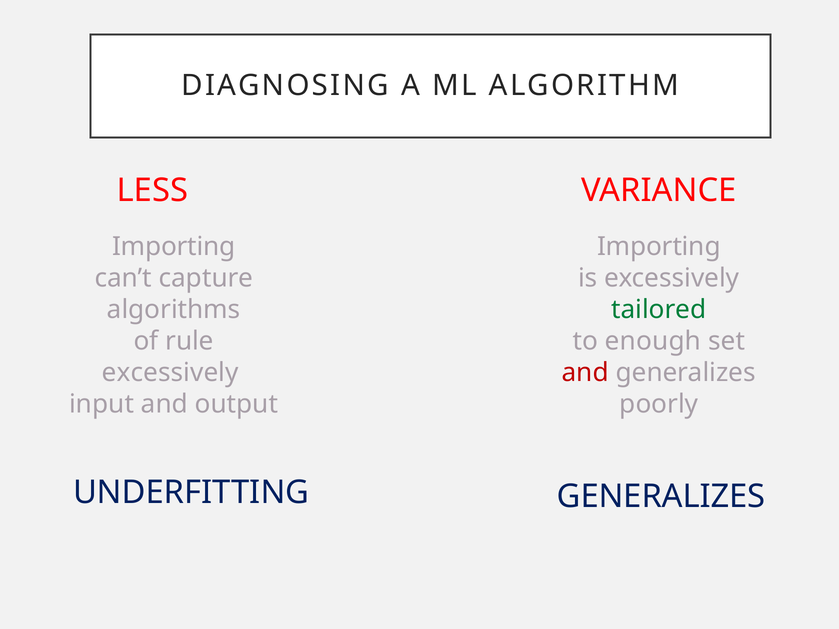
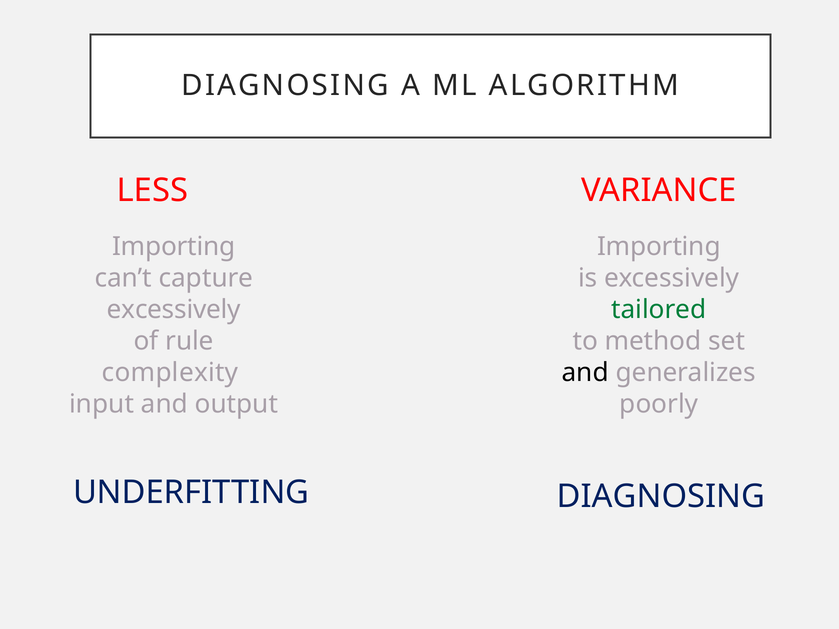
algorithms at (174, 310): algorithms -> excessively
enough: enough -> method
excessively at (170, 373): excessively -> complexity
and at (585, 373) colour: red -> black
GENERALIZES at (661, 497): GENERALIZES -> DIAGNOSING
